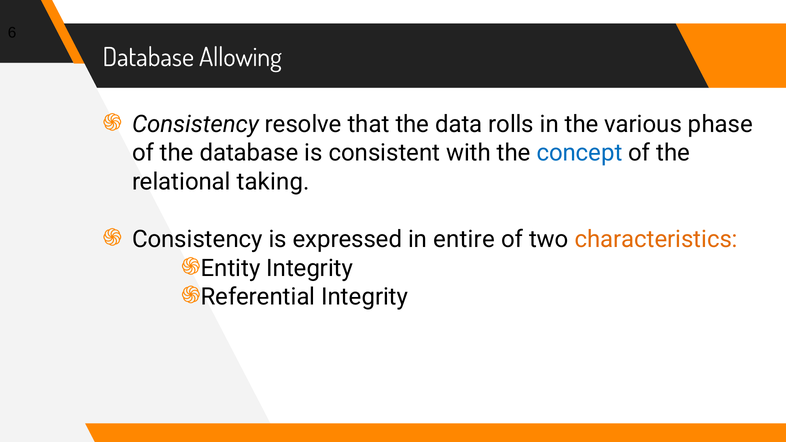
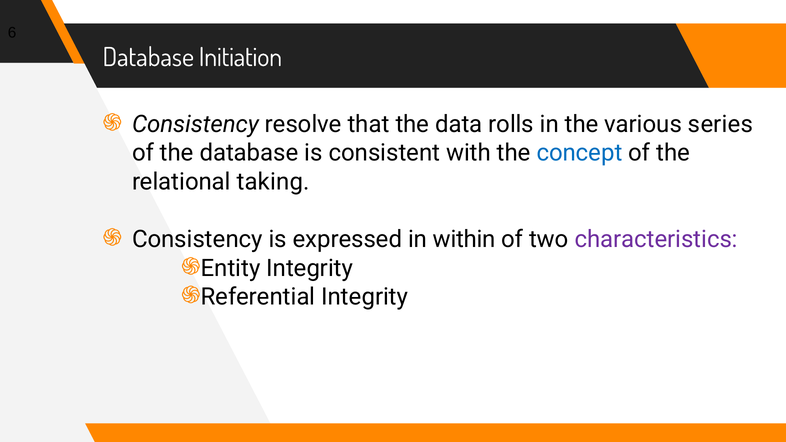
Allowing: Allowing -> Initiation
phase: phase -> series
entire: entire -> within
characteristics colour: orange -> purple
